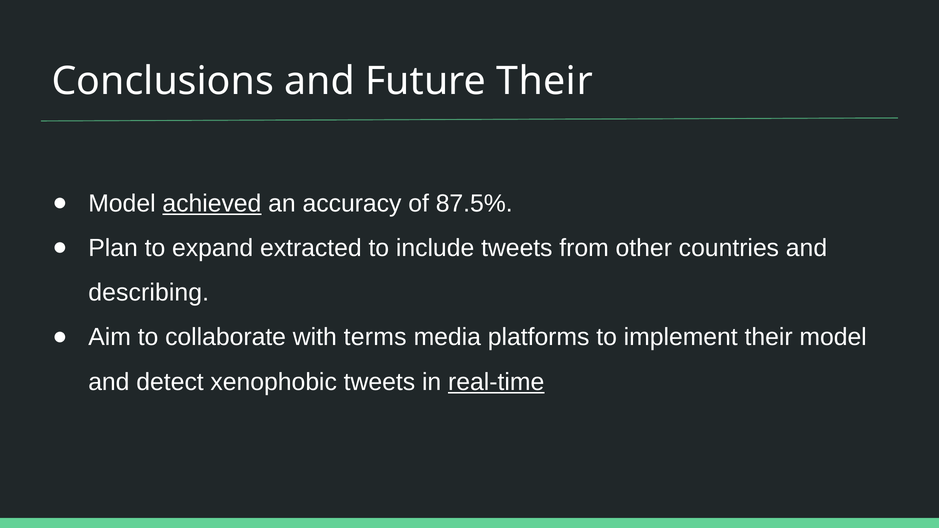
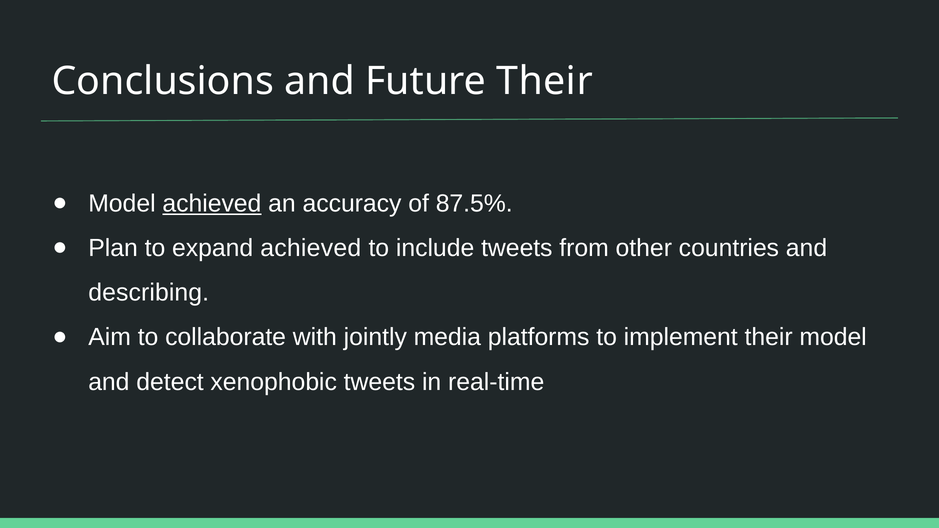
expand extracted: extracted -> achieved
terms: terms -> jointly
real-time underline: present -> none
